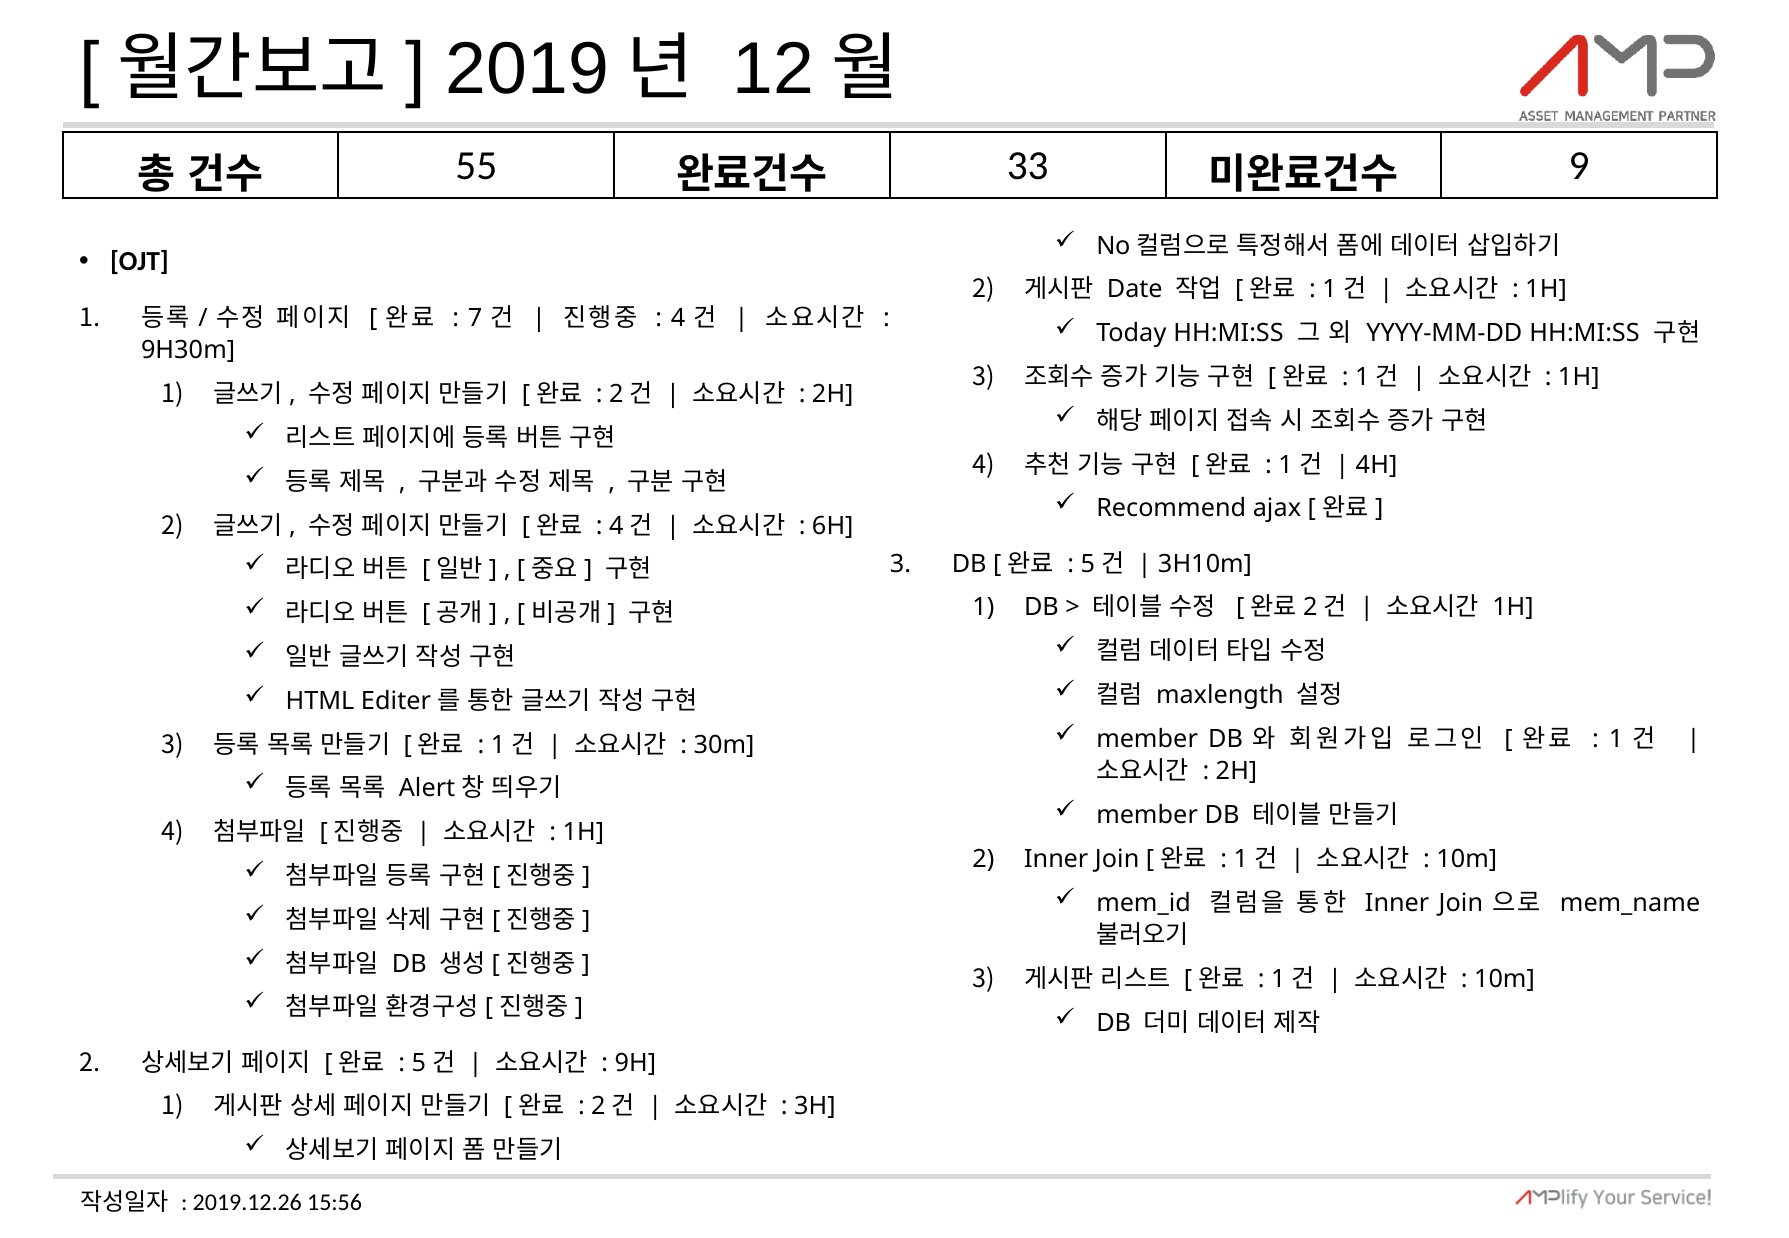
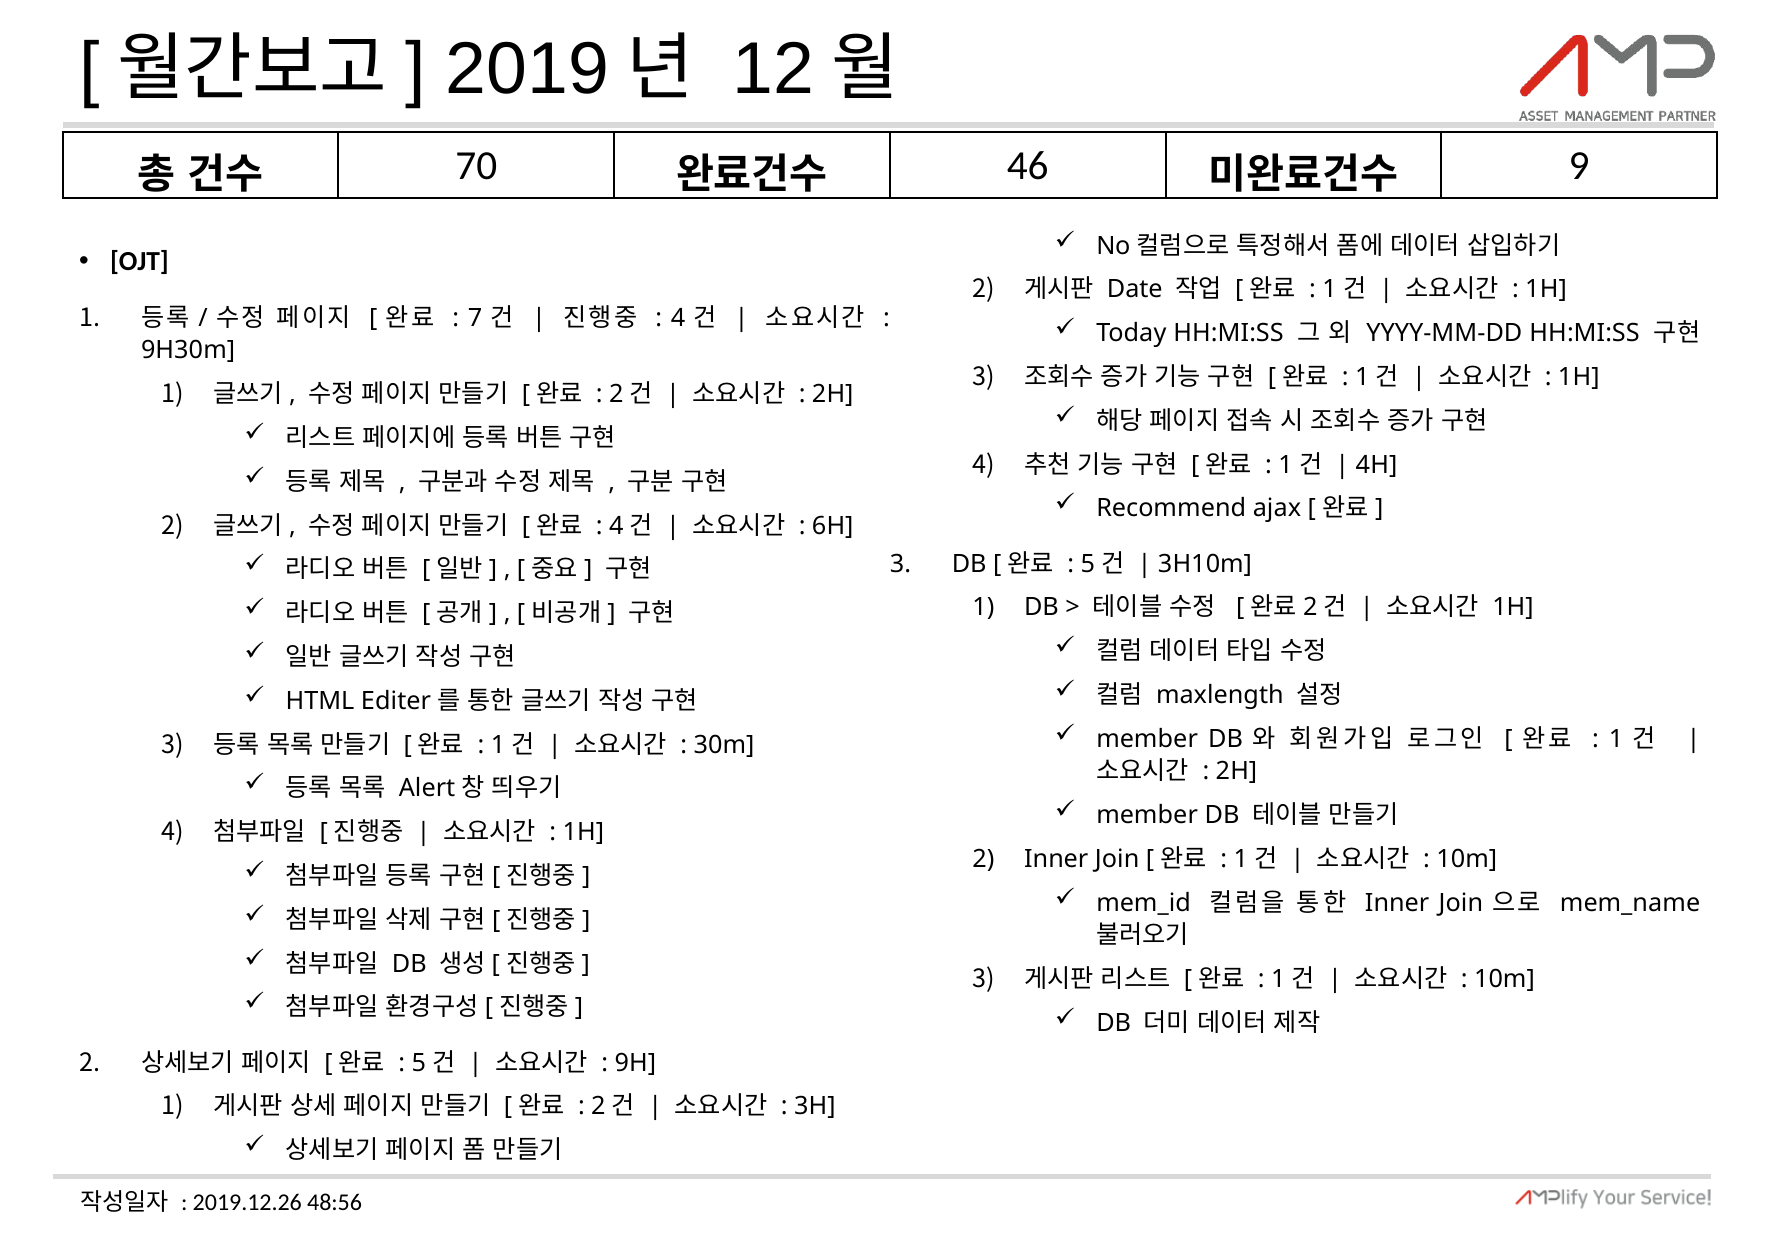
55: 55 -> 70
33: 33 -> 46
15:56: 15:56 -> 48:56
